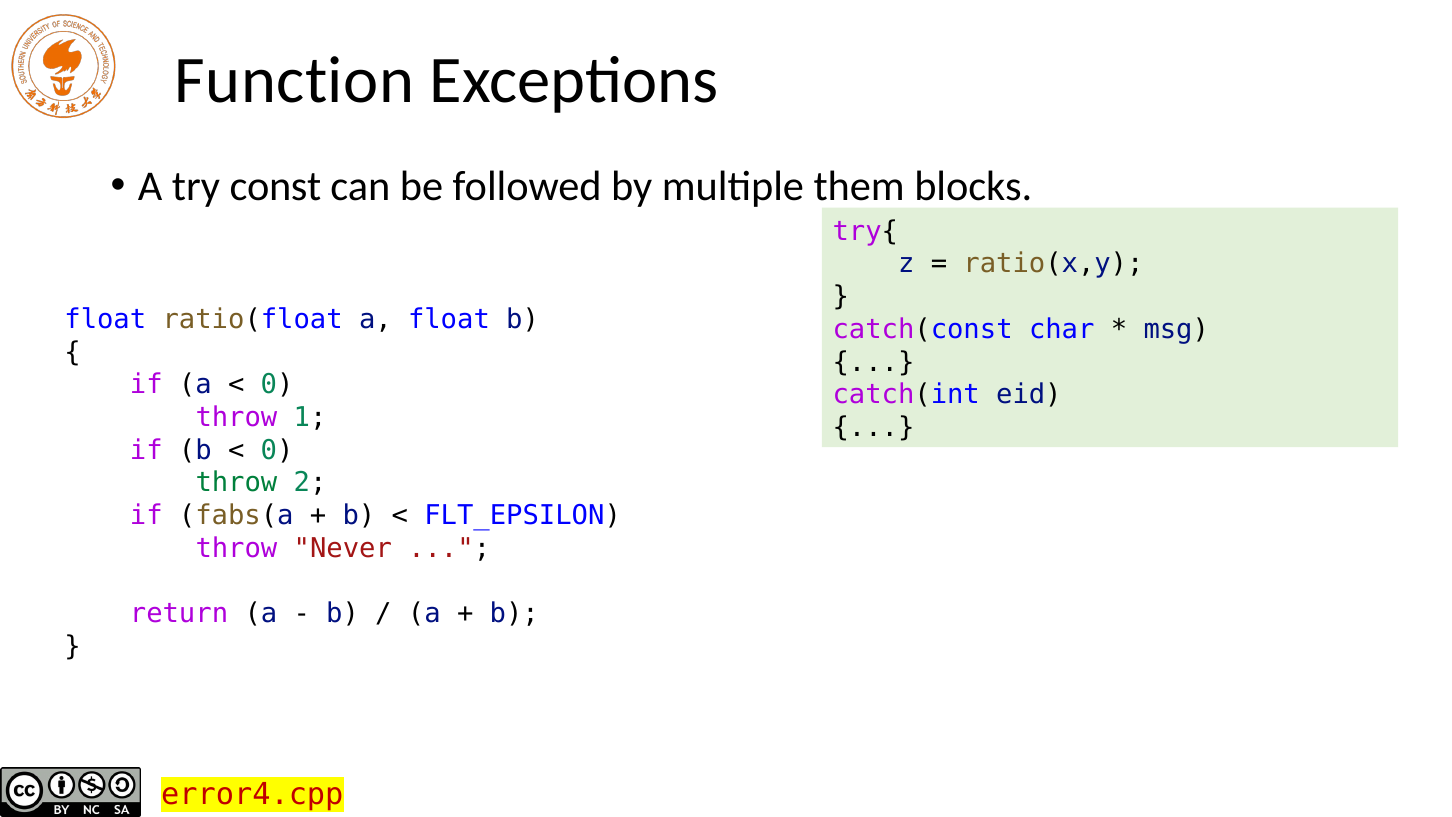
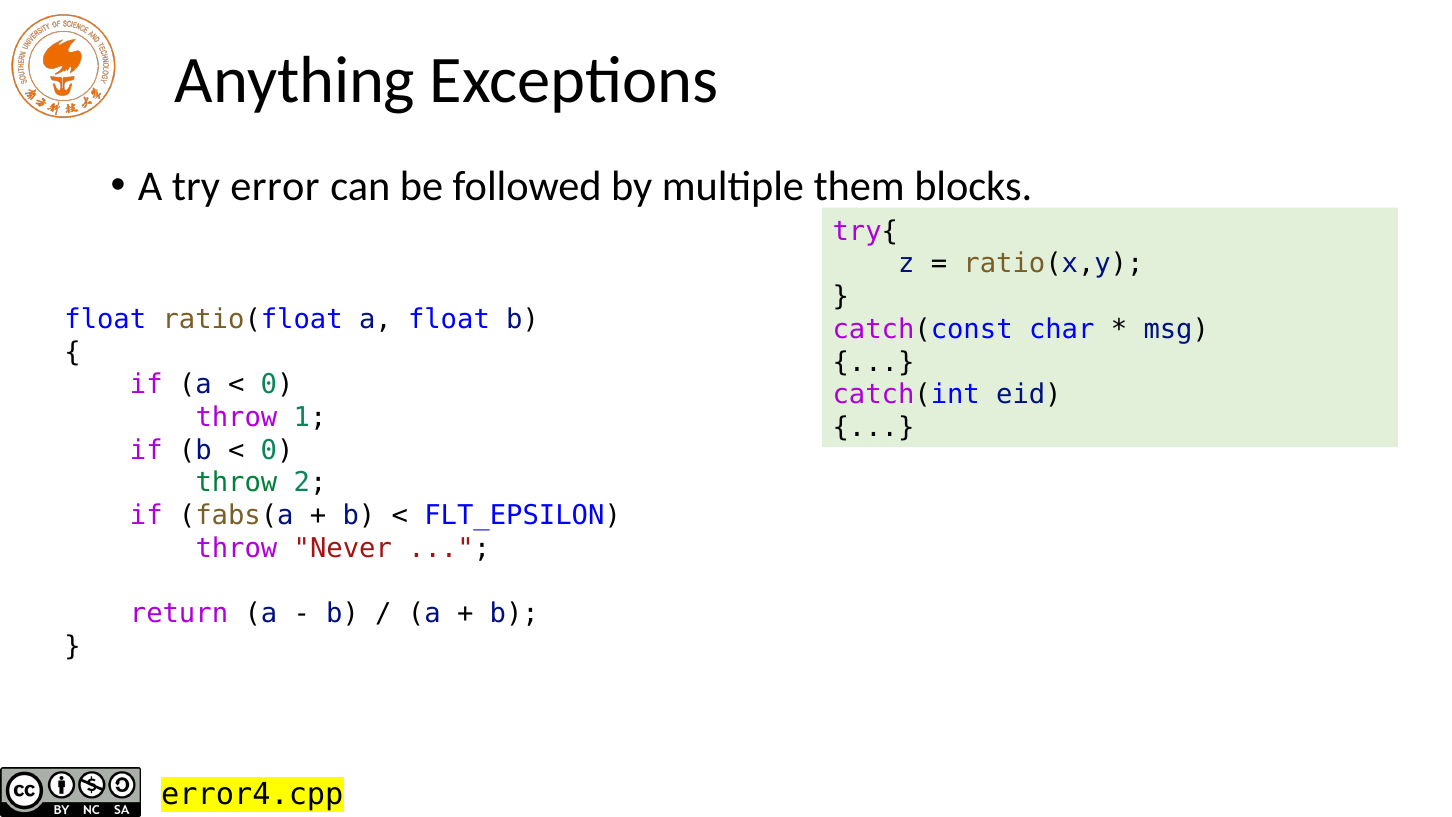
Function: Function -> Anything
const: const -> error
error4.cpp colour: red -> black
